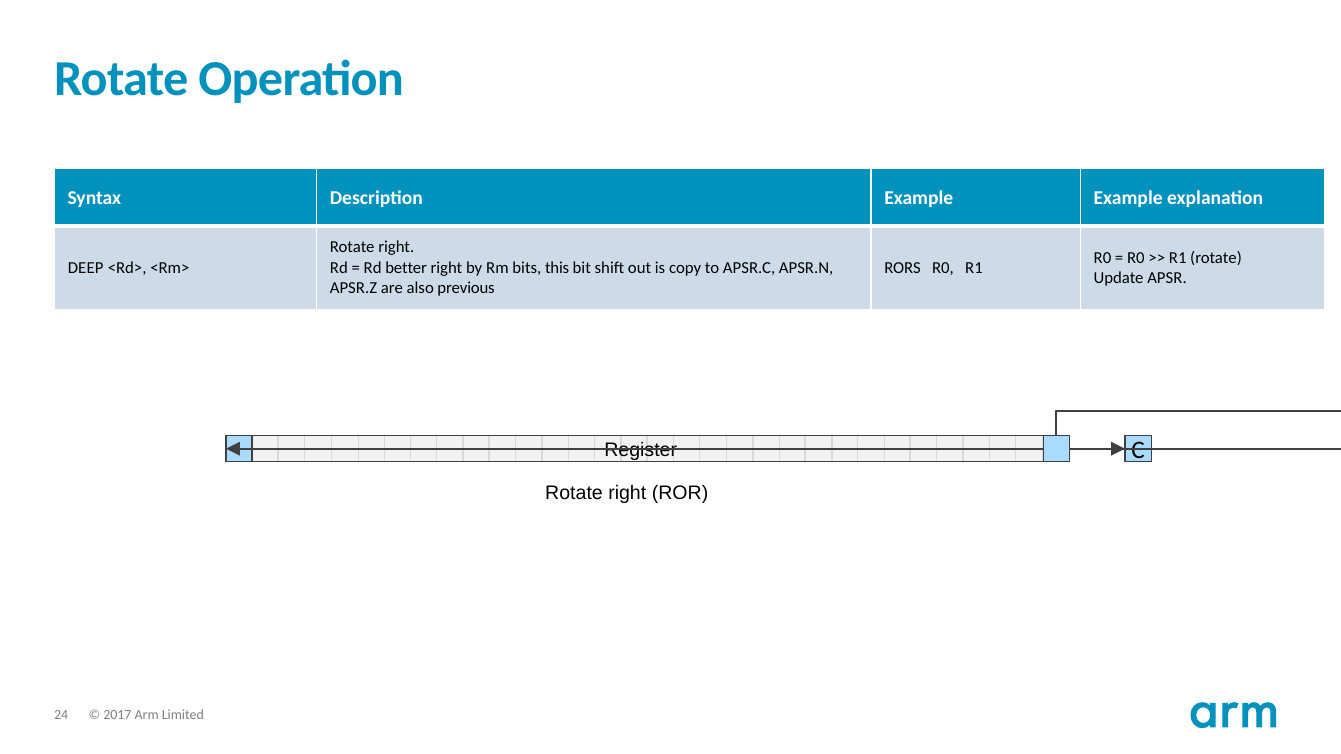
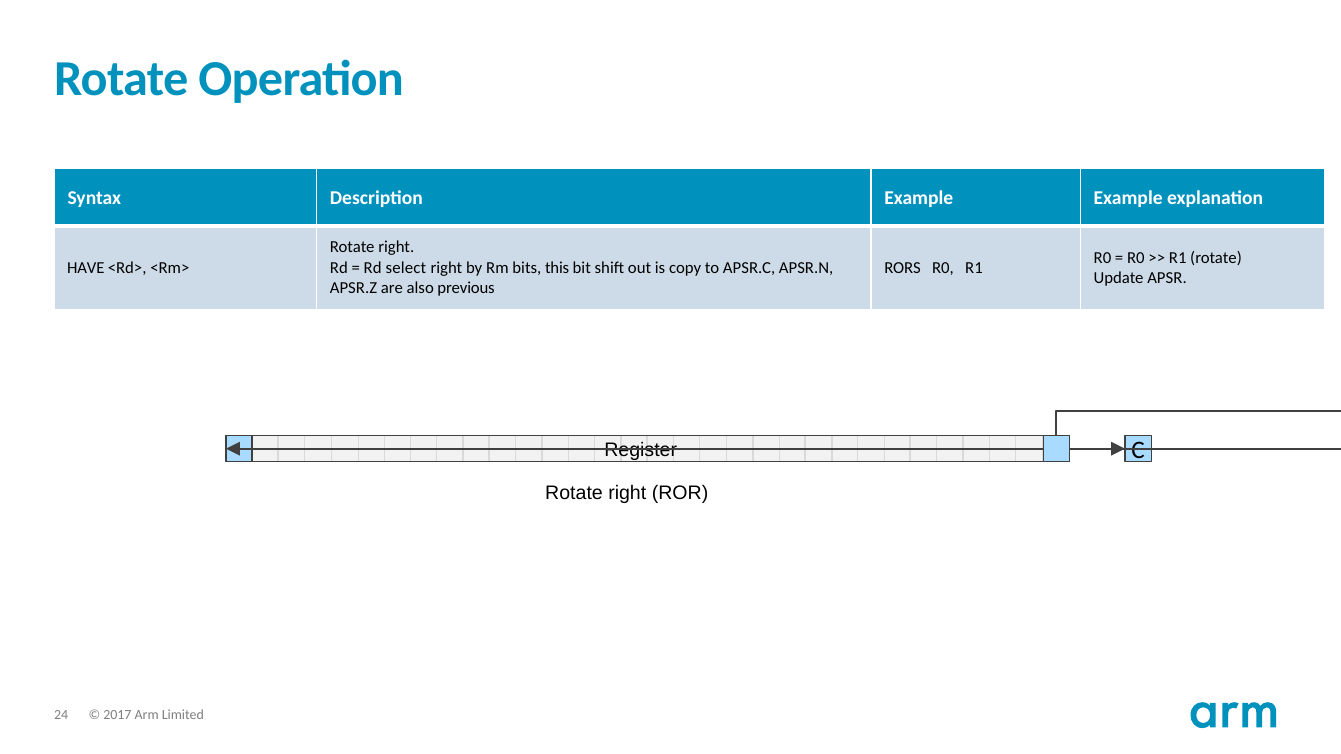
DEEP: DEEP -> HAVE
better: better -> select
